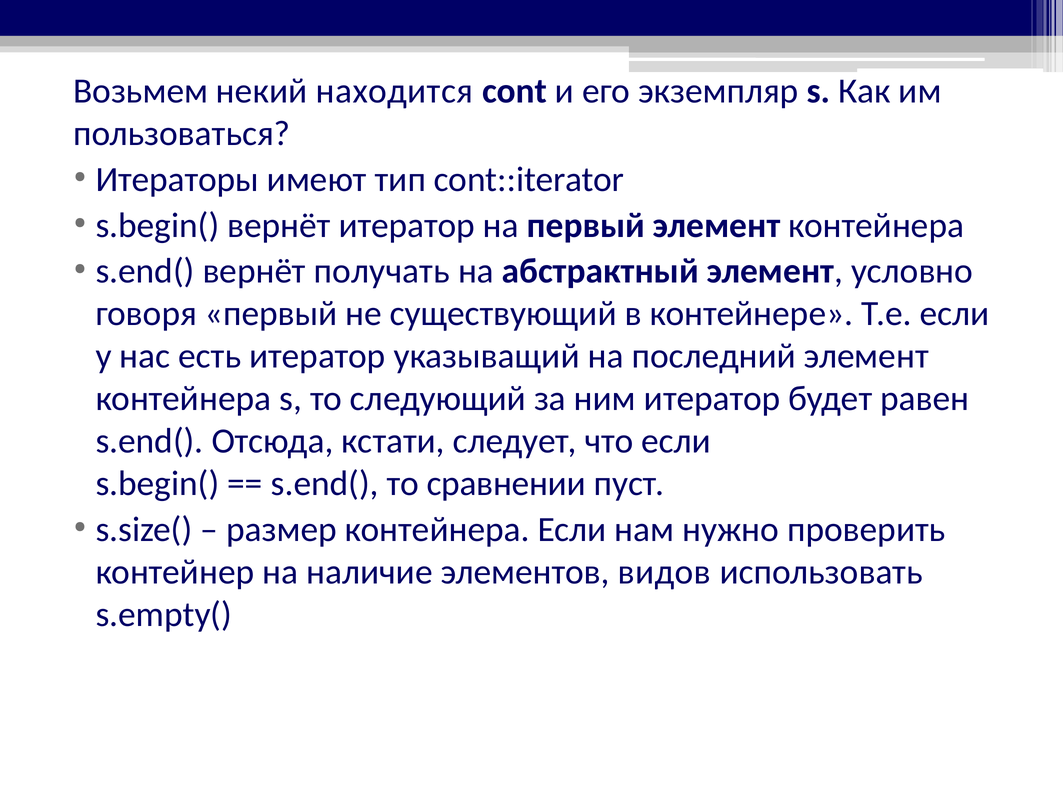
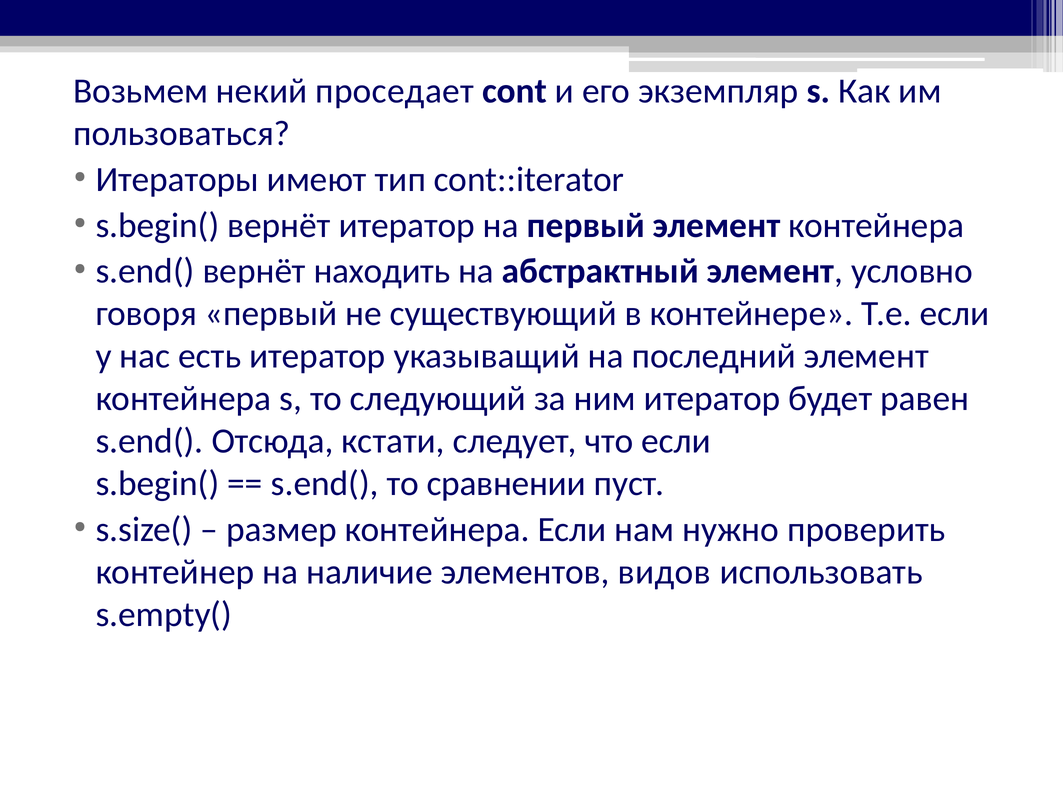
находится: находится -> проседает
получать: получать -> находить
